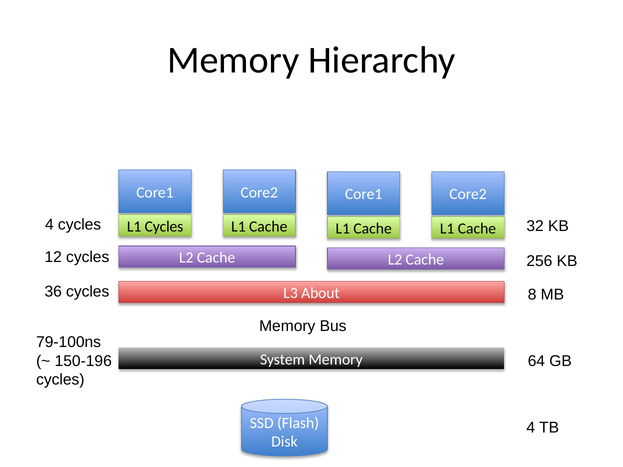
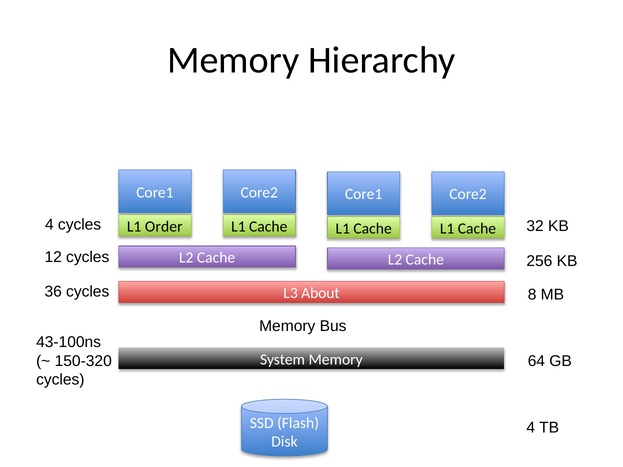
L1 Cycles: Cycles -> Order
79-100ns: 79-100ns -> 43-100ns
150-196: 150-196 -> 150-320
